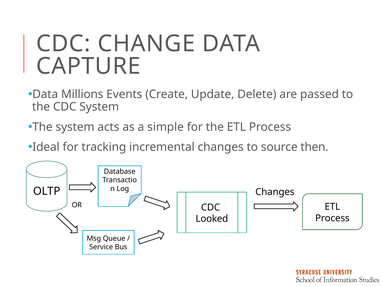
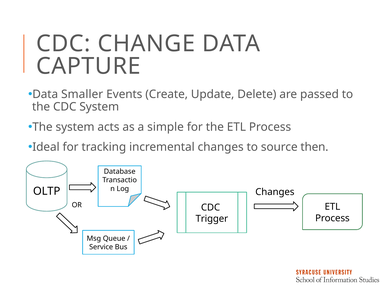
Millions: Millions -> Smaller
Looked: Looked -> Trigger
